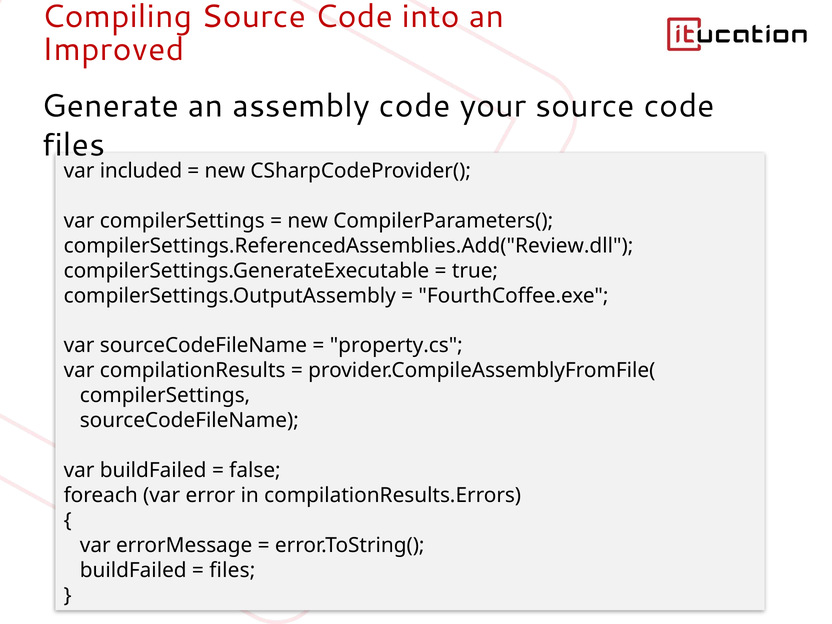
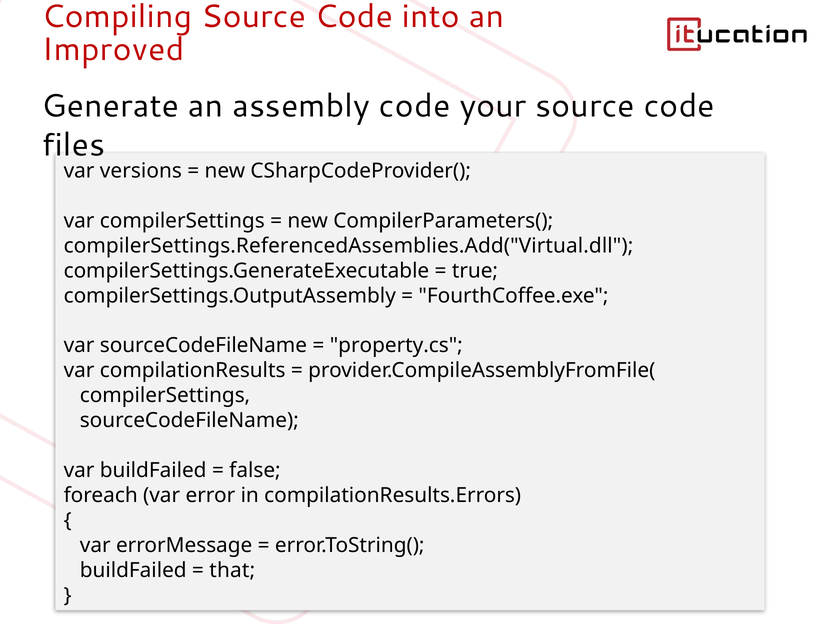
included: included -> versions
compilerSettings.ReferencedAssemblies.Add("Review.dll: compilerSettings.ReferencedAssemblies.Add("Review.dll -> compilerSettings.ReferencedAssemblies.Add("Virtual.dll
files at (232, 570): files -> that
